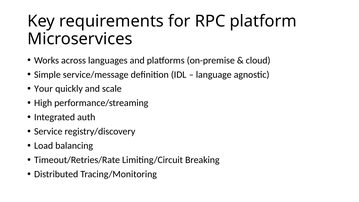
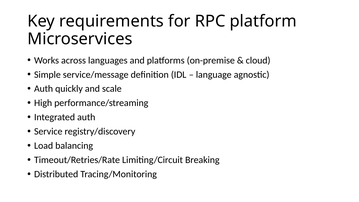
Your at (43, 89): Your -> Auth
